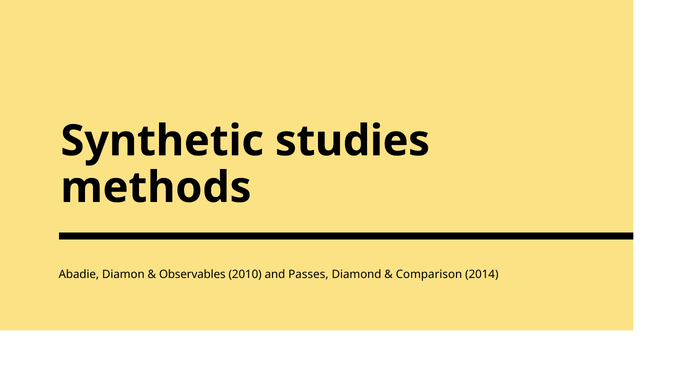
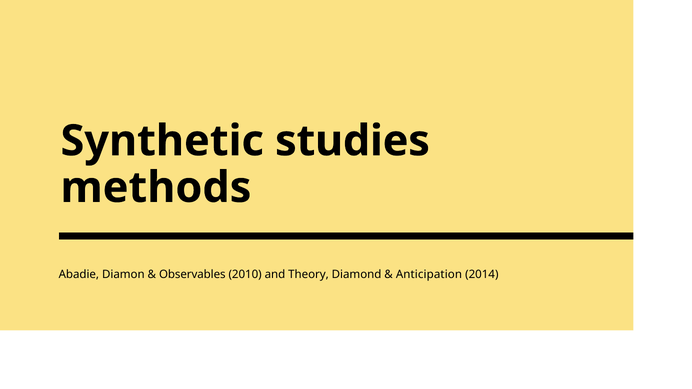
Passes: Passes -> Theory
Comparison: Comparison -> Anticipation
